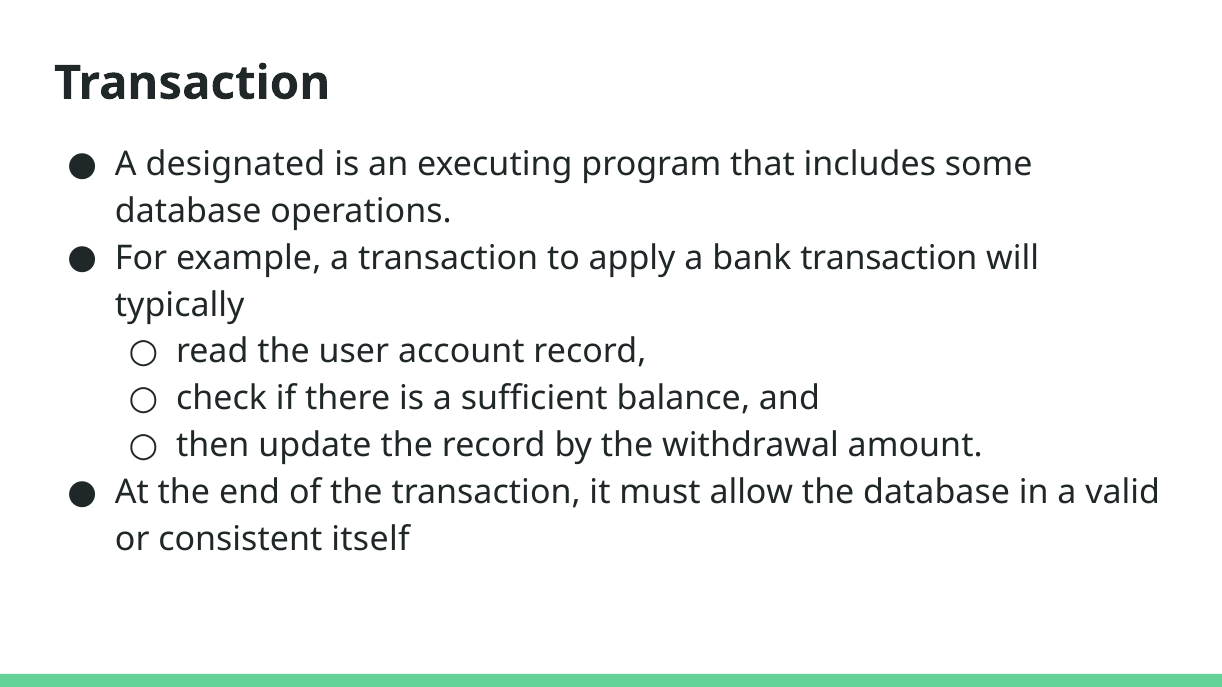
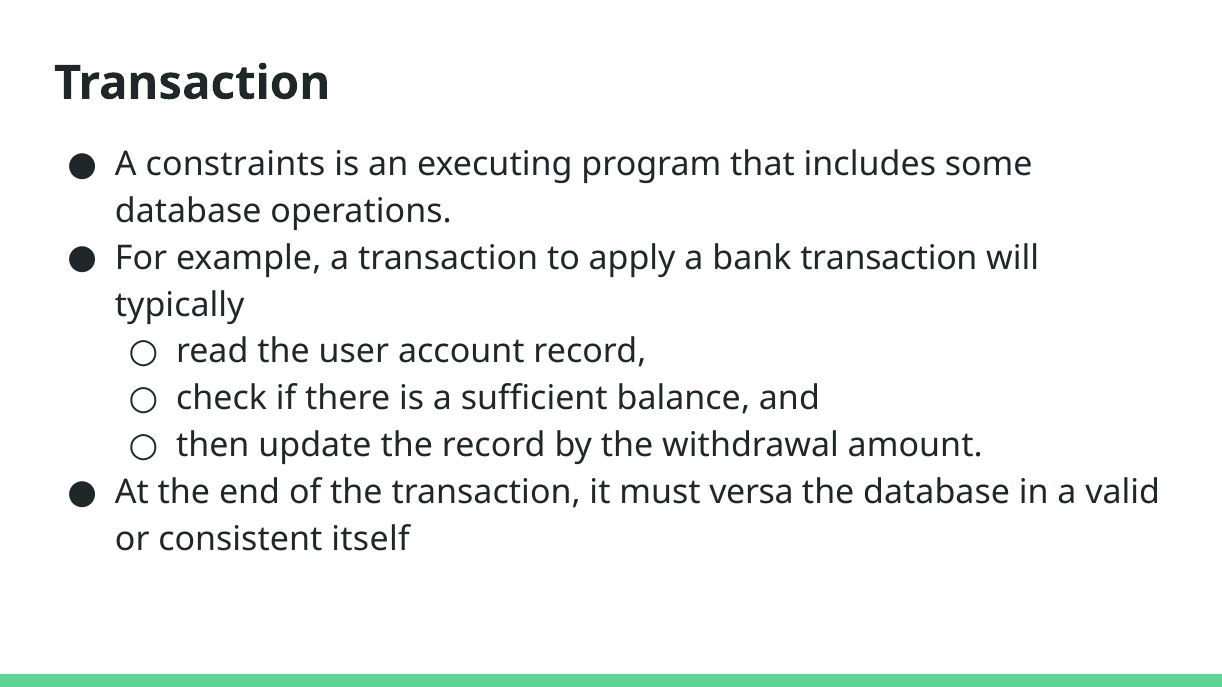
designated: designated -> constraints
allow: allow -> versa
